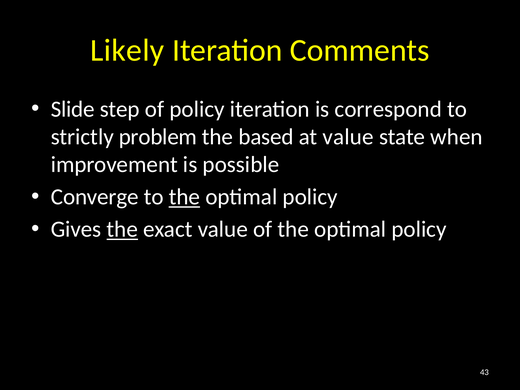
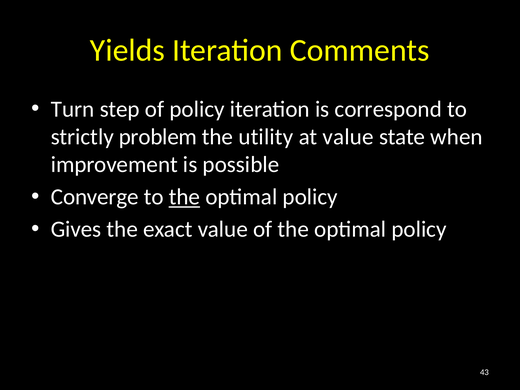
Likely: Likely -> Yields
Slide: Slide -> Turn
based: based -> utility
the at (122, 229) underline: present -> none
